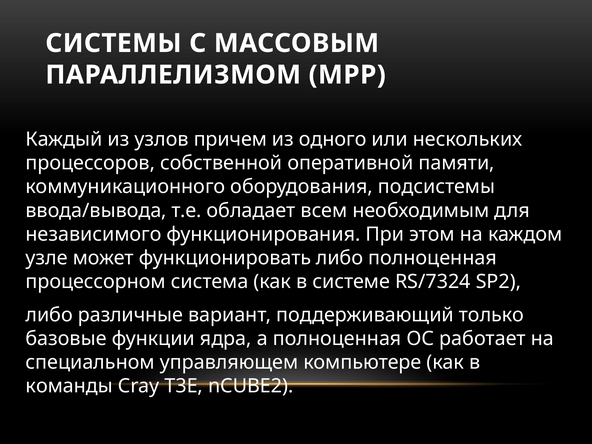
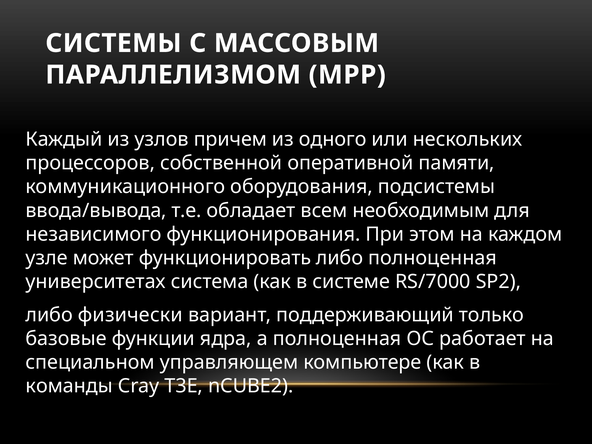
процессорном: процессорном -> университетах
RS/7324: RS/7324 -> RS/7000
различные: различные -> физически
